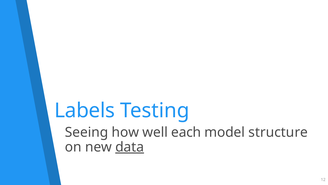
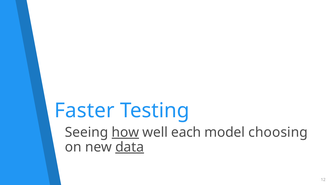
Labels: Labels -> Faster
how underline: none -> present
structure: structure -> choosing
